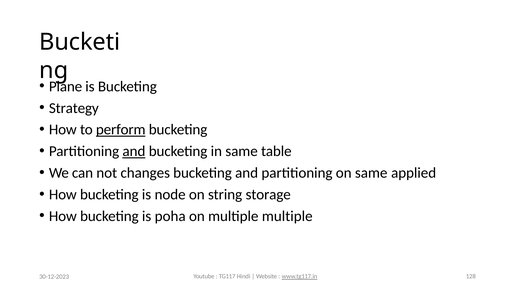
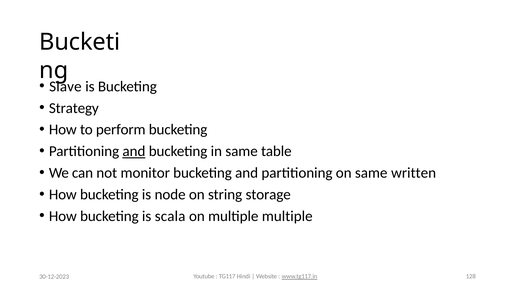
Plane: Plane -> Slave
perform underline: present -> none
changes: changes -> monitor
applied: applied -> written
poha: poha -> scala
